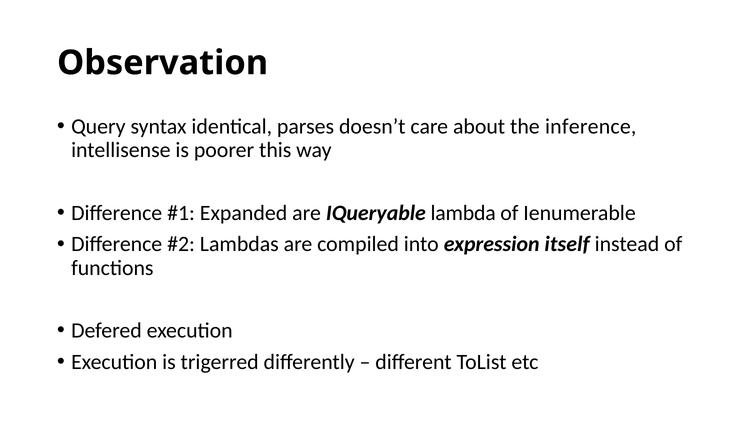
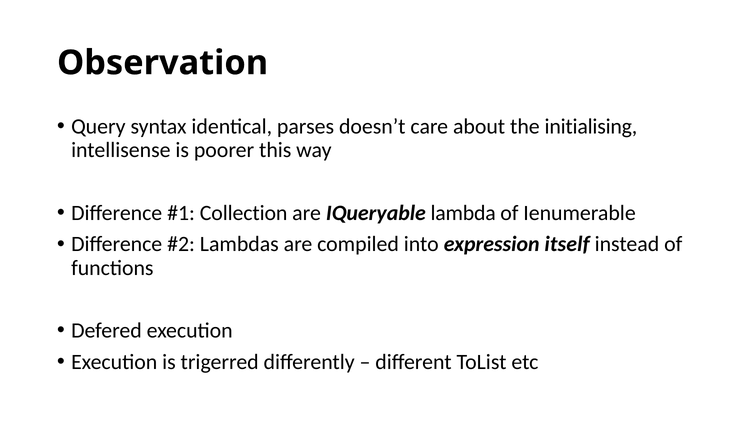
inference: inference -> initialising
Expanded: Expanded -> Collection
